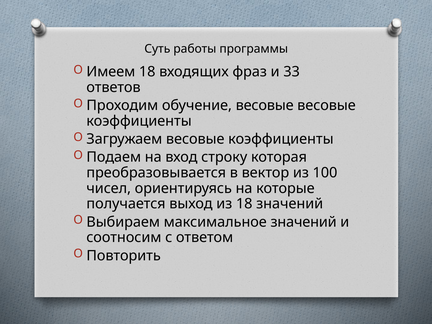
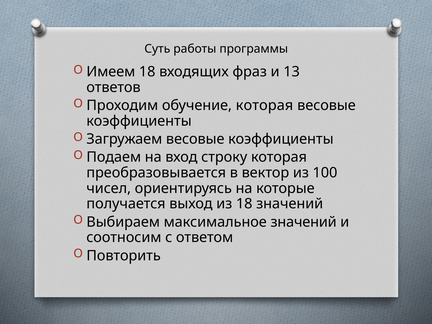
33: 33 -> 13
обучение весовые: весовые -> которая
